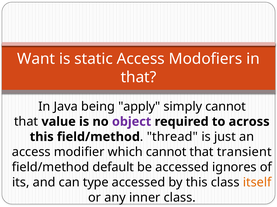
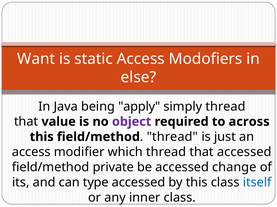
that at (139, 77): that -> else
simply cannot: cannot -> thread
which cannot: cannot -> thread
that transient: transient -> accessed
default: default -> private
ignores: ignores -> change
itself colour: orange -> blue
